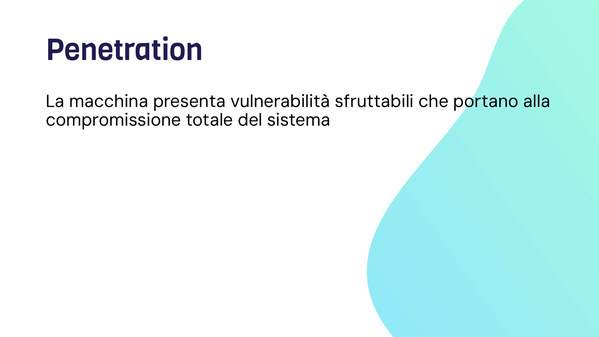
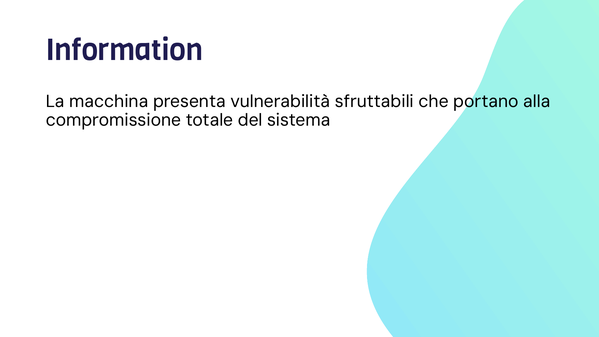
Penetration: Penetration -> Information
